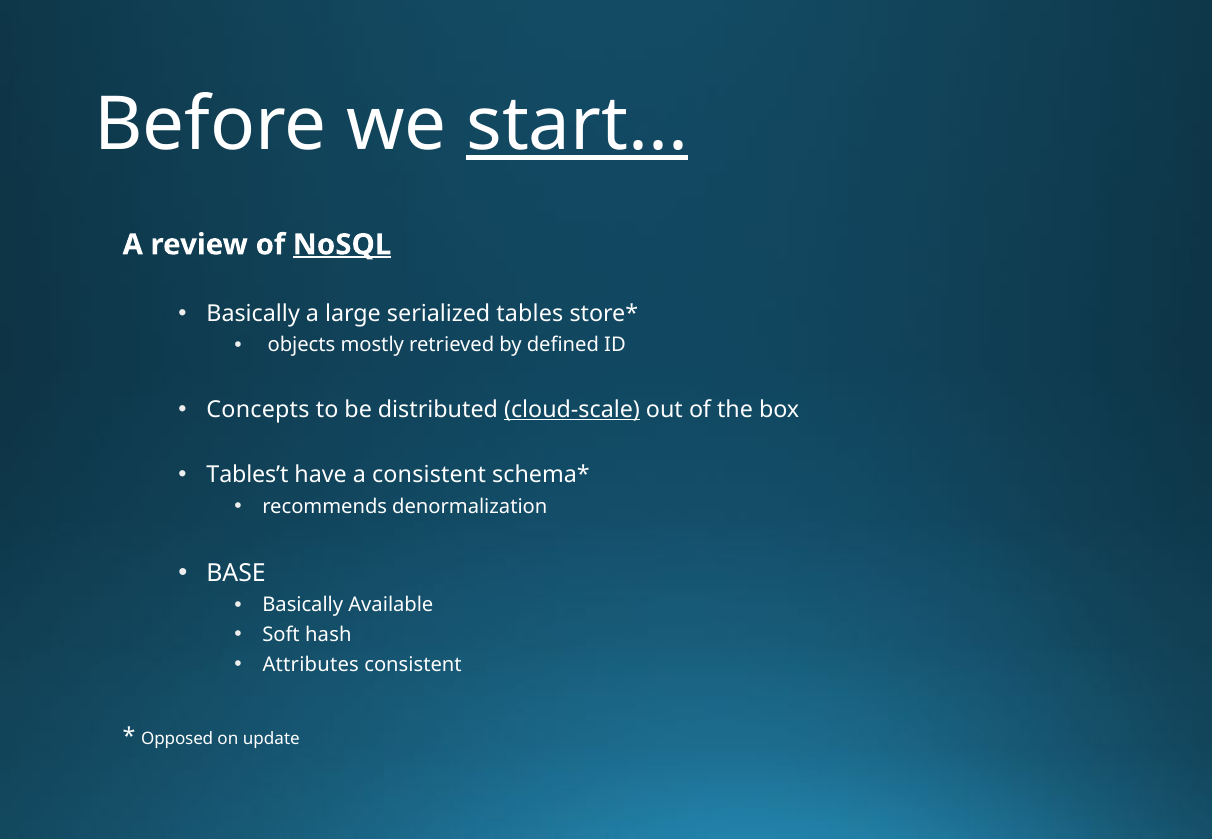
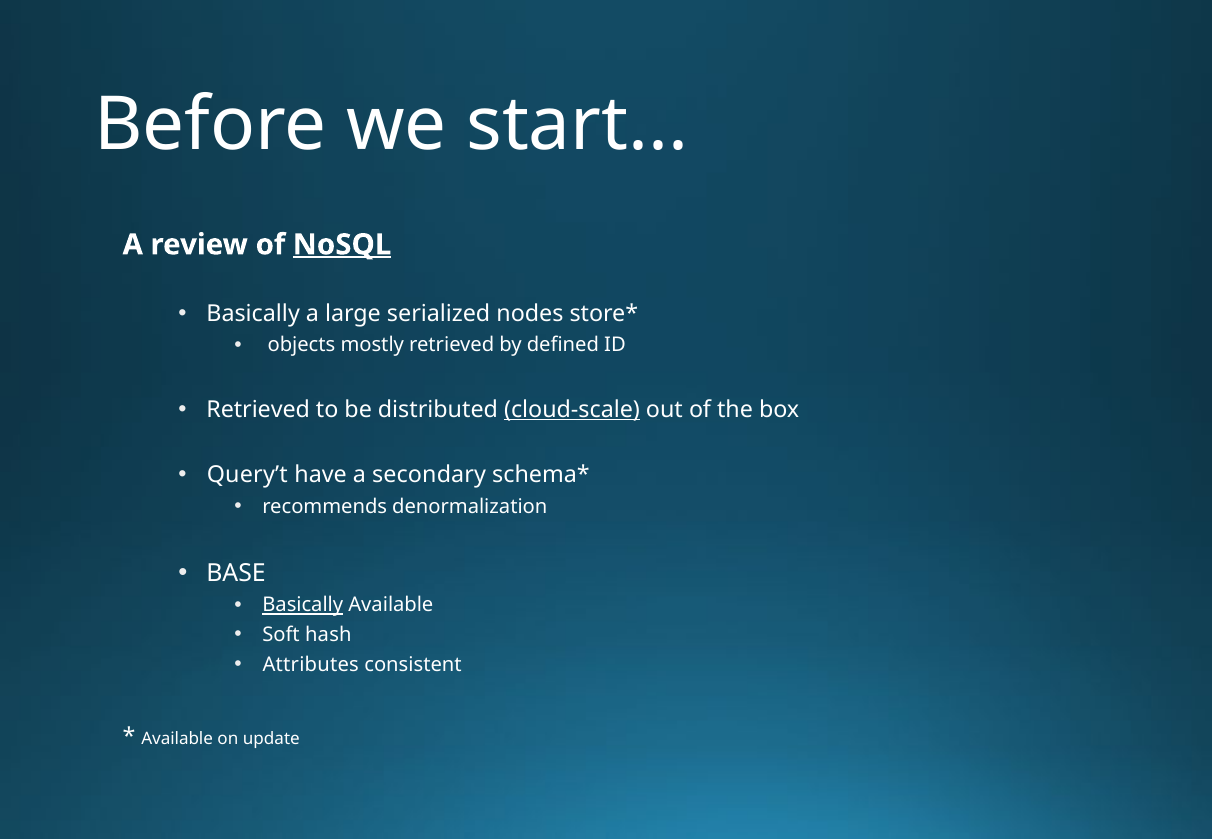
start underline: present -> none
tables: tables -> nodes
Concepts at (258, 409): Concepts -> Retrieved
Tables’t: Tables’t -> Query’t
a consistent: consistent -> secondary
Basically at (303, 605) underline: none -> present
Opposed at (177, 738): Opposed -> Available
